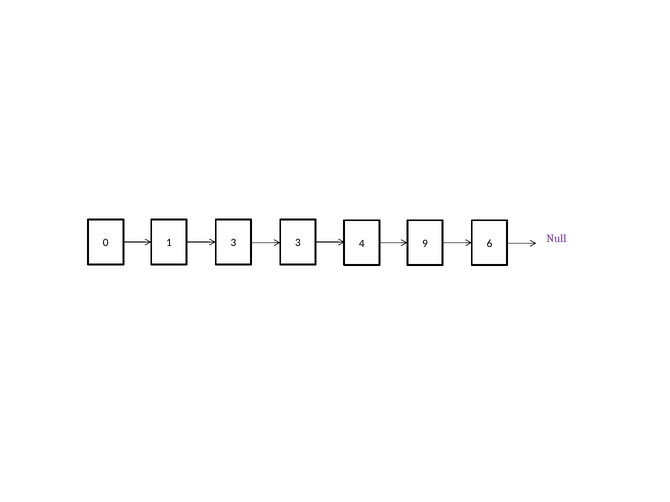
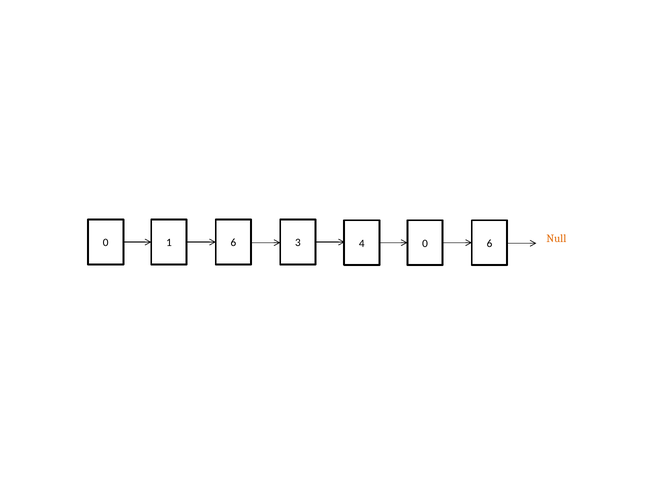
0 3: 3 -> 6
3 9: 9 -> 0
Null colour: purple -> orange
